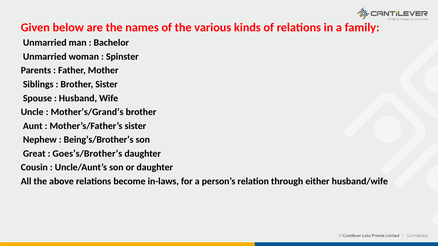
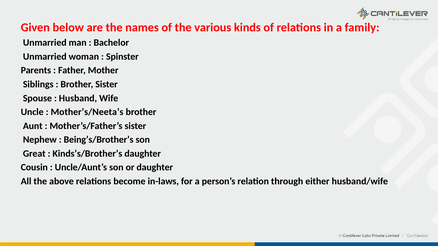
Mother’s/Grand’s: Mother’s/Grand’s -> Mother’s/Neeta’s
Goes’s/Brother’s: Goes’s/Brother’s -> Kinds’s/Brother’s
